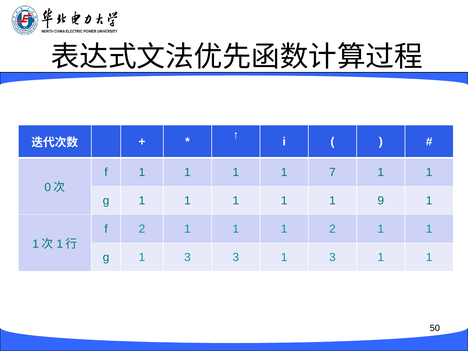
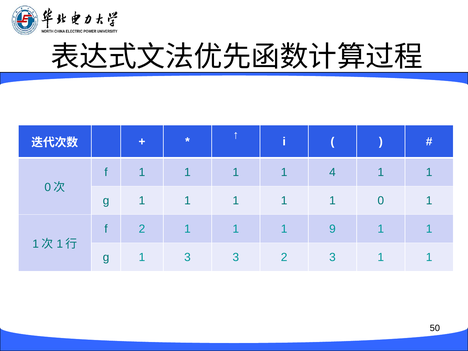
7: 7 -> 4
9: 9 -> 0
1 2: 2 -> 9
3 3 1: 1 -> 2
